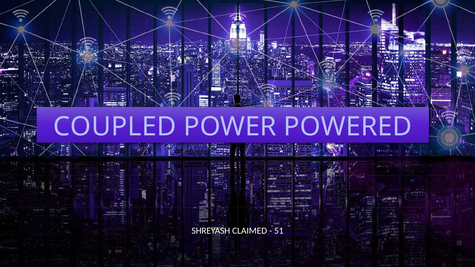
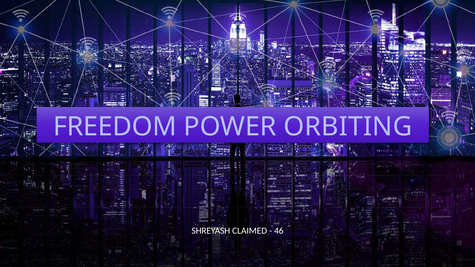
COUPLED: COUPLED -> FREEDOM
POWERED: POWERED -> ORBITING
51: 51 -> 46
